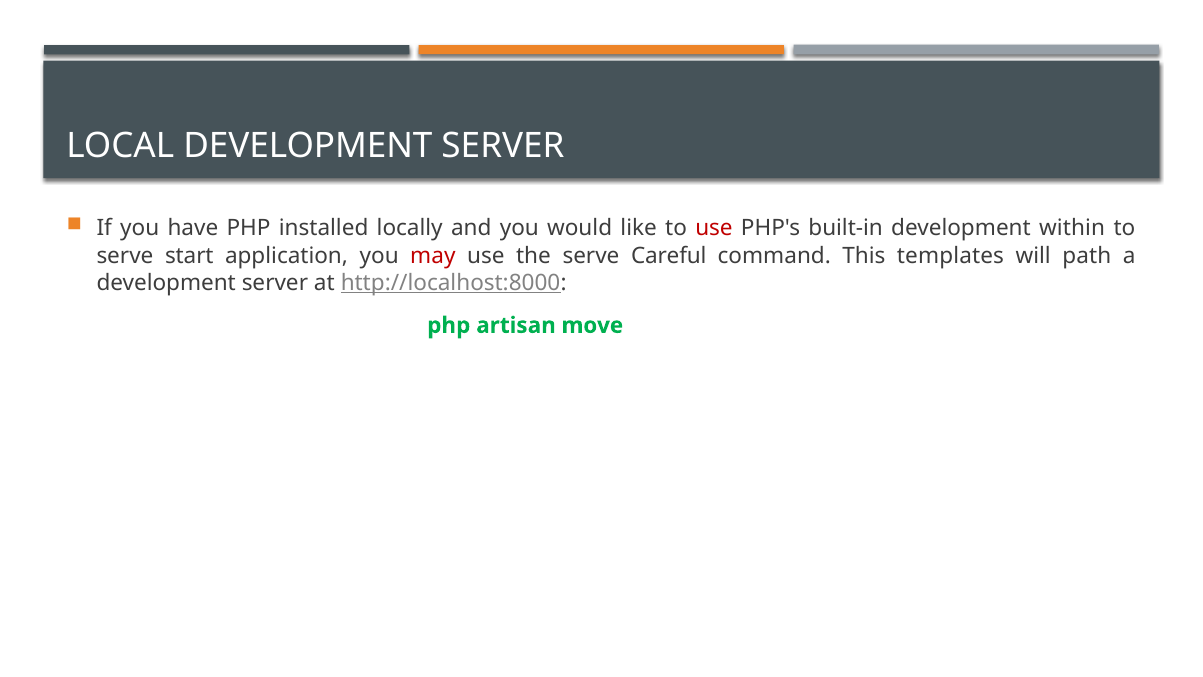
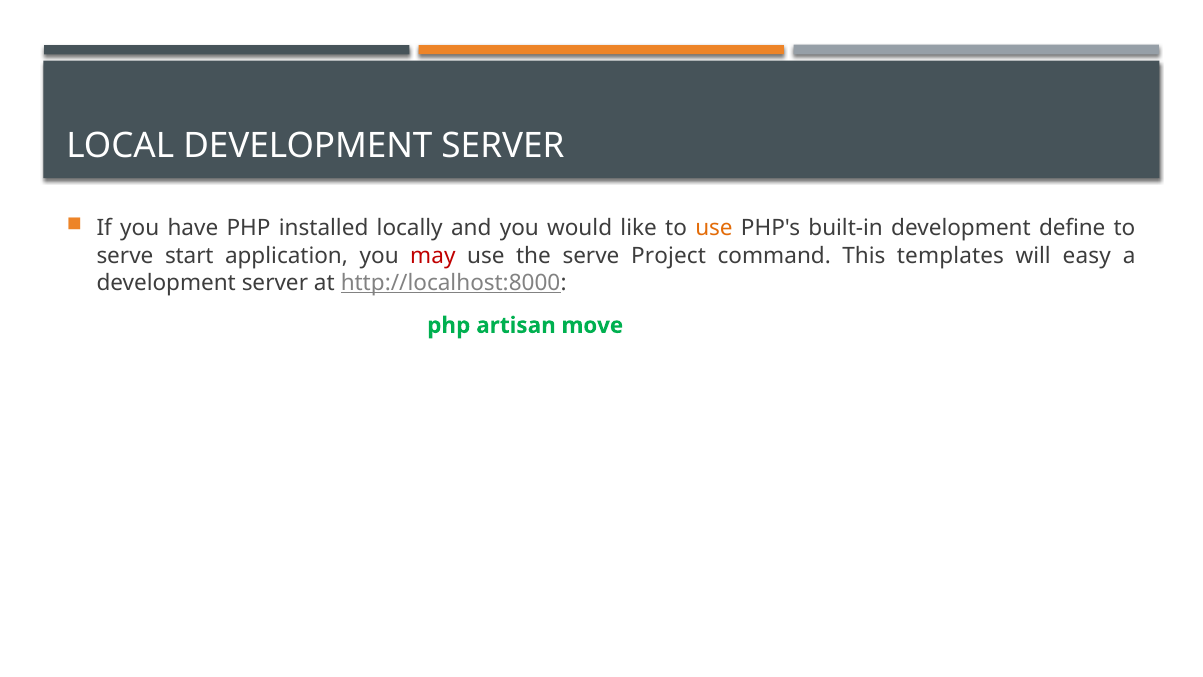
use at (714, 228) colour: red -> orange
within: within -> define
Careful: Careful -> Project
path: path -> easy
